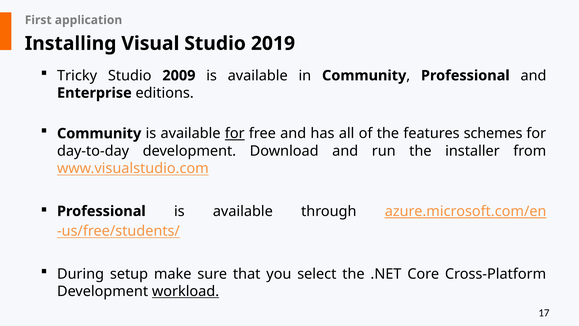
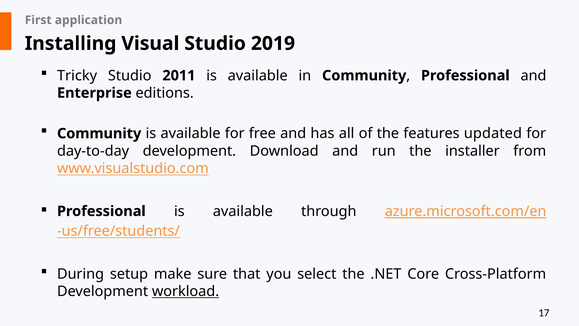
2009: 2009 -> 2011
for at (235, 133) underline: present -> none
schemes: schemes -> updated
